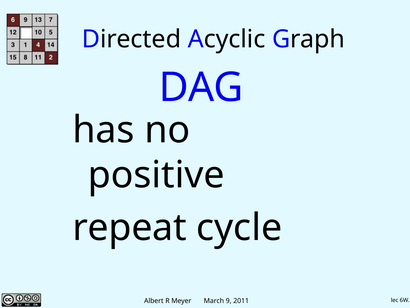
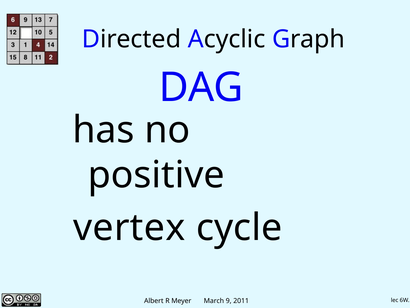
repeat: repeat -> vertex
